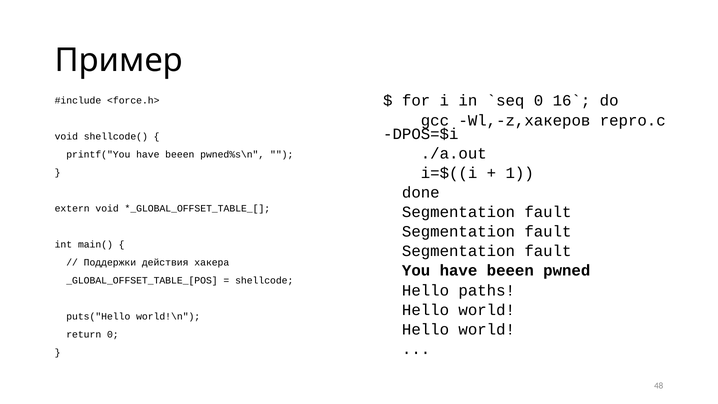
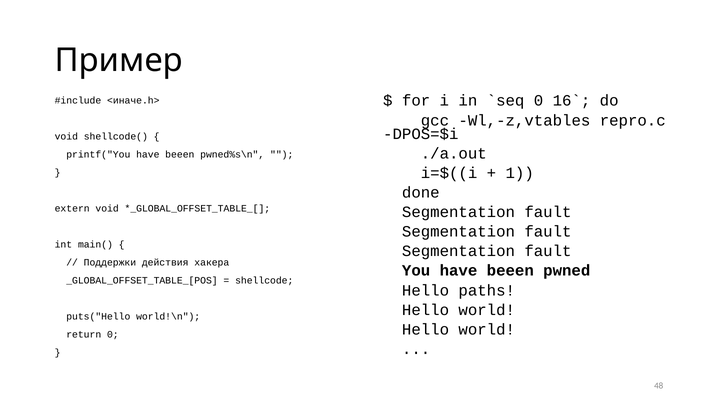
<force.h>: <force.h> -> <иначе.h>
Wl,-z,хакеров: Wl,-z,хакеров -> Wl,-z,vtables
